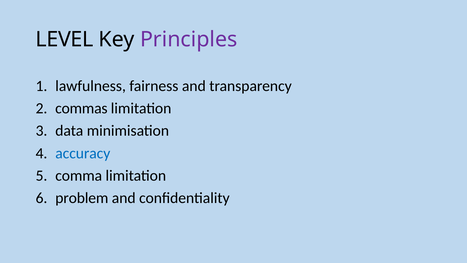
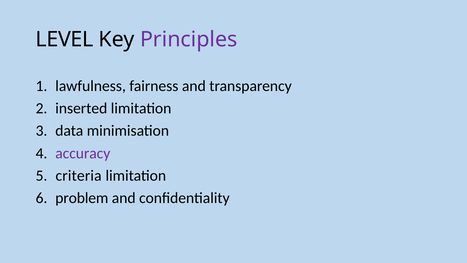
commas: commas -> inserted
accuracy colour: blue -> purple
comma: comma -> criteria
